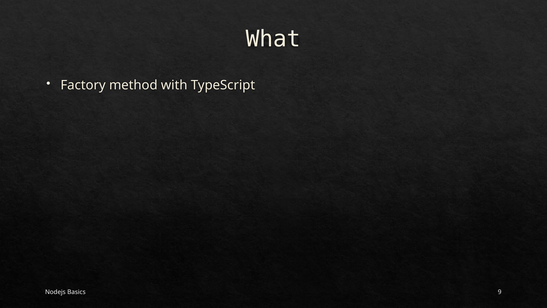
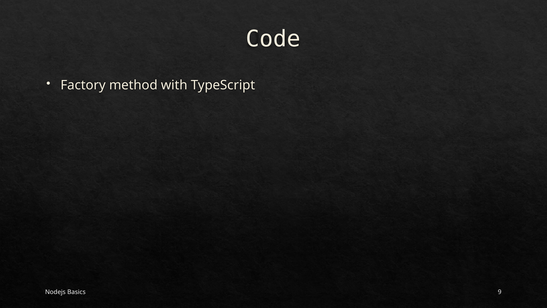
What: What -> Code
